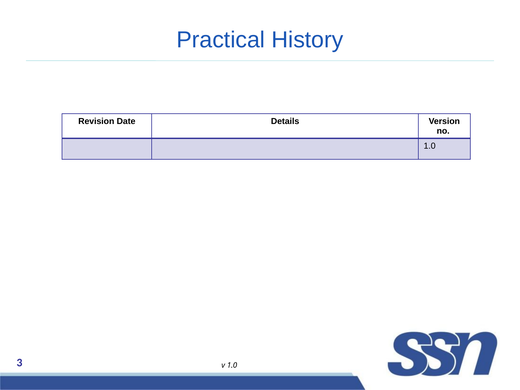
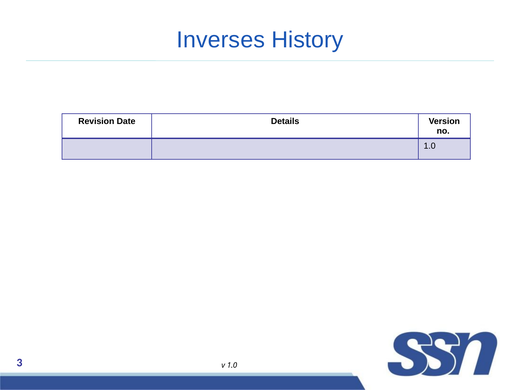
Practical: Practical -> Inverses
